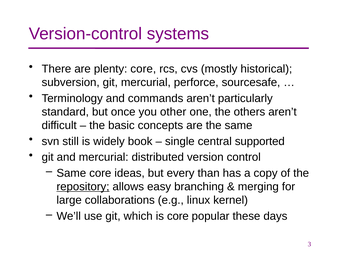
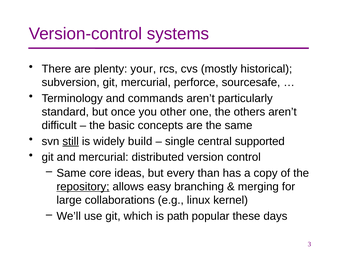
plenty core: core -> your
still underline: none -> present
book: book -> build
is core: core -> path
